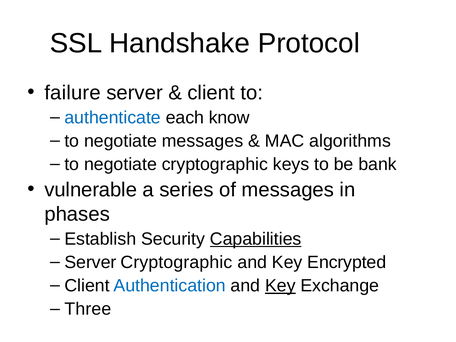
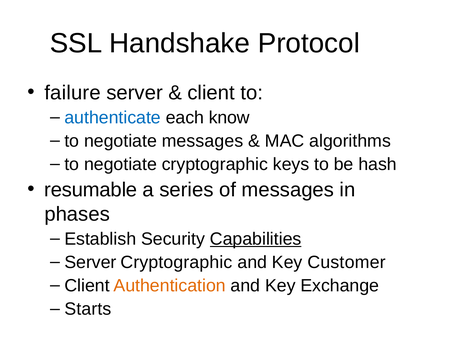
bank: bank -> hash
vulnerable: vulnerable -> resumable
Encrypted: Encrypted -> Customer
Authentication colour: blue -> orange
Key at (280, 286) underline: present -> none
Three: Three -> Starts
